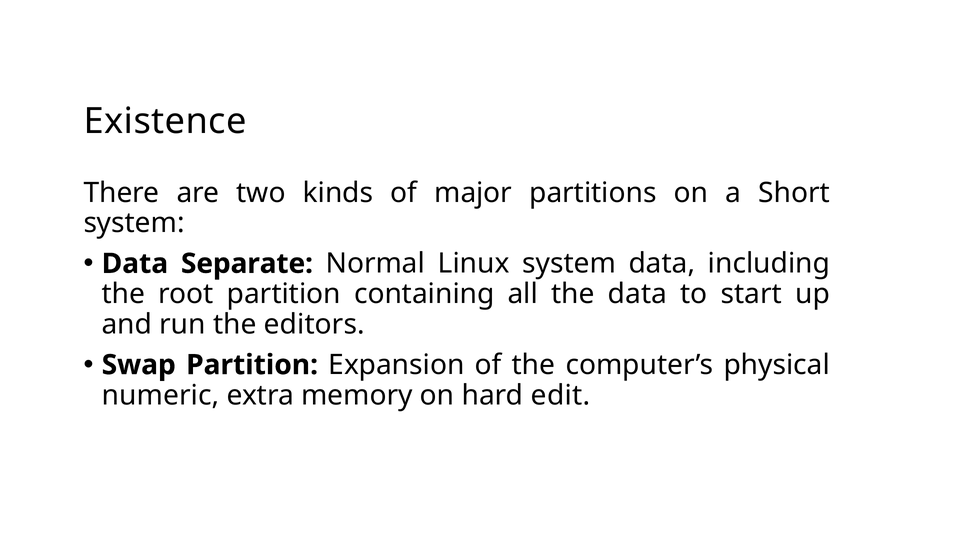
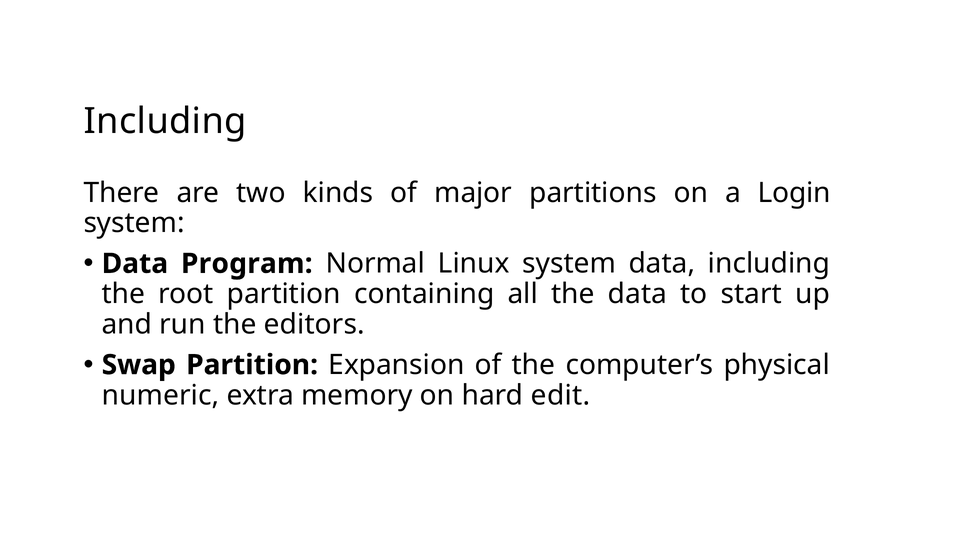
Existence at (165, 121): Existence -> Including
Short: Short -> Login
Separate: Separate -> Program
